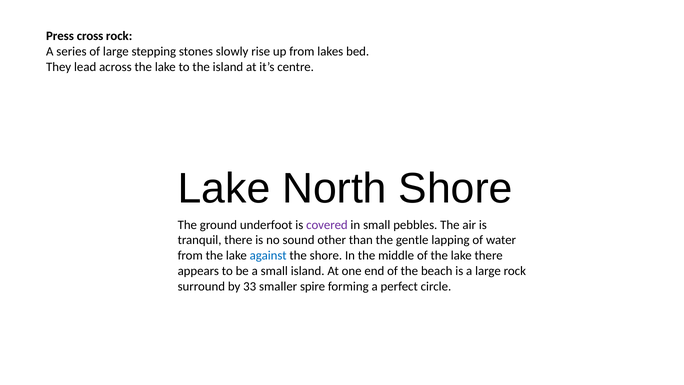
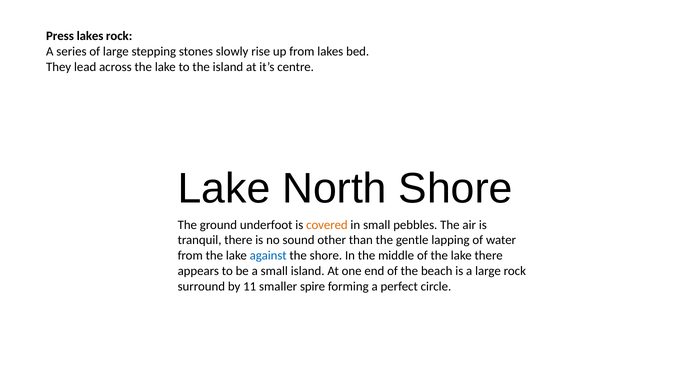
Press cross: cross -> lakes
covered colour: purple -> orange
33: 33 -> 11
